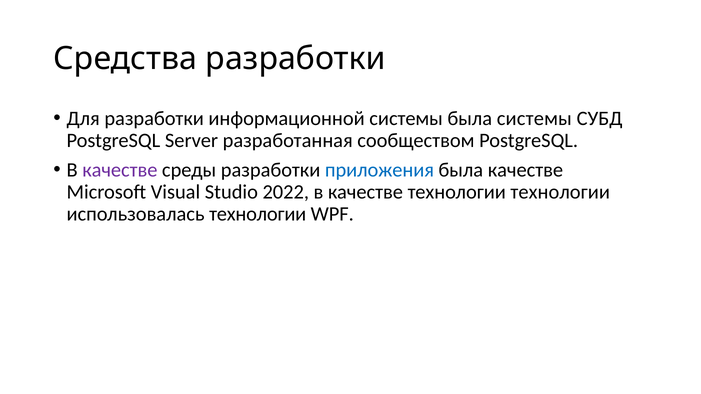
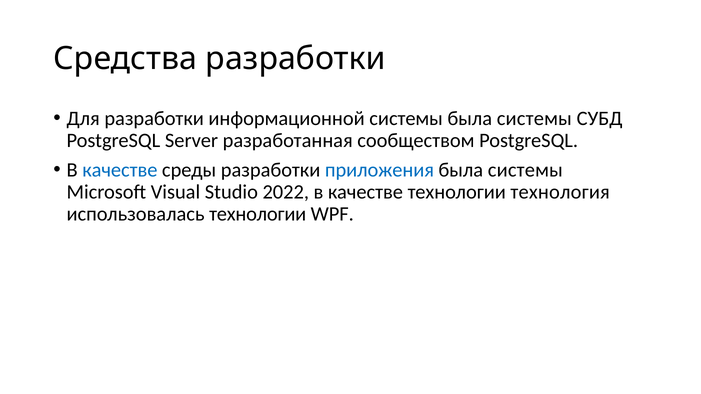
качестве at (120, 170) colour: purple -> blue
качестве at (525, 170): качестве -> системы
технологии технологии: технологии -> технология
